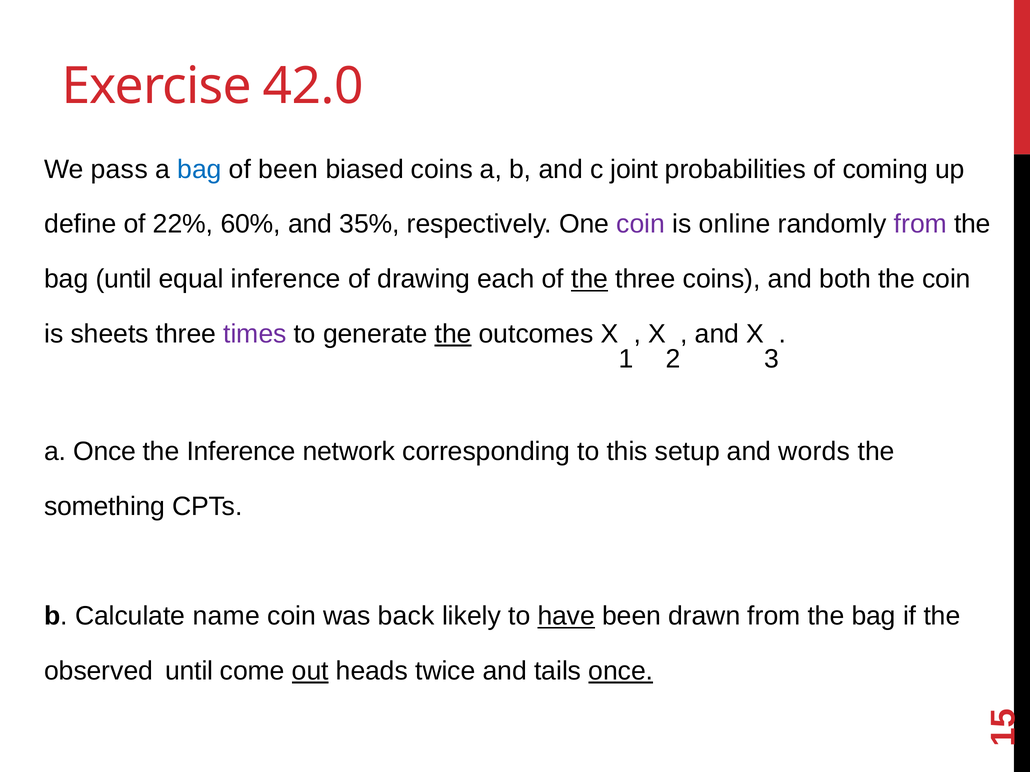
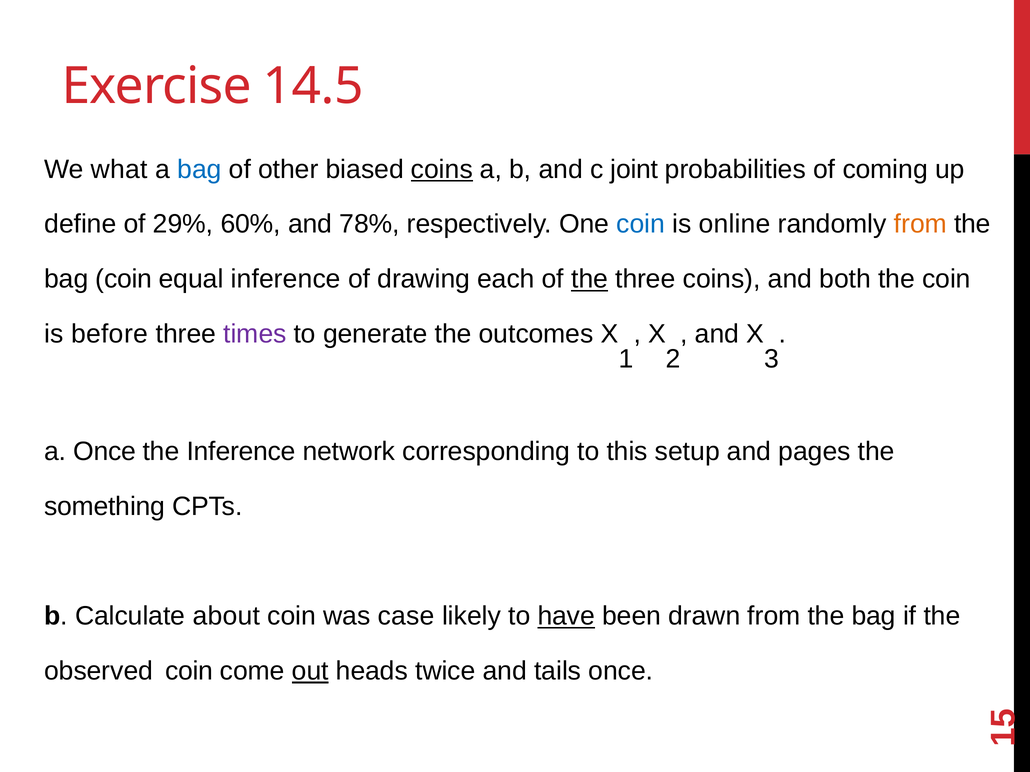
42.0: 42.0 -> 14.5
pass: pass -> what
of been: been -> other
coins at (442, 169) underline: none -> present
22%: 22% -> 29%
35%: 35% -> 78%
coin at (641, 224) colour: purple -> blue
from at (920, 224) colour: purple -> orange
bag until: until -> coin
sheets: sheets -> before
the at (453, 334) underline: present -> none
words: words -> pages
name: name -> about
back: back -> case
observed until: until -> coin
once at (621, 672) underline: present -> none
